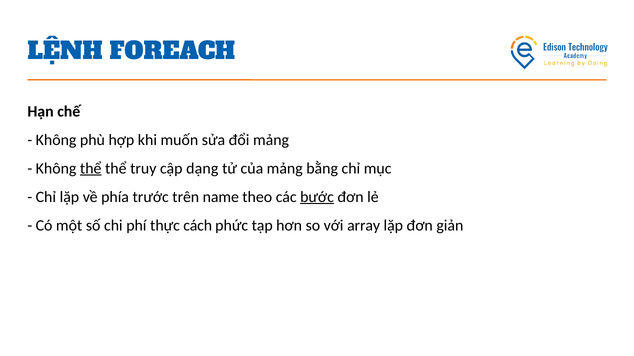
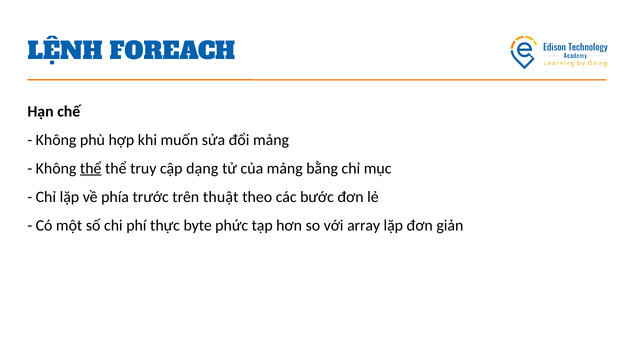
name: name -> thuật
bước underline: present -> none
cách: cách -> byte
